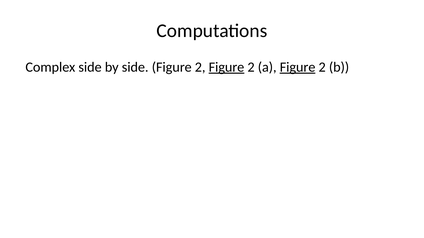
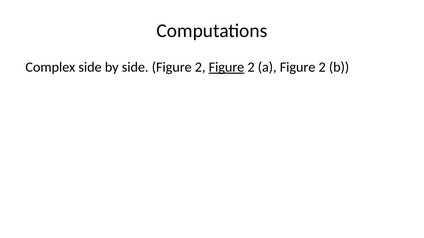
Figure at (298, 67) underline: present -> none
